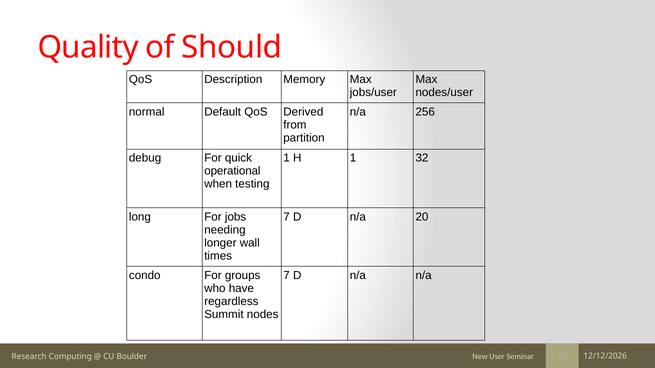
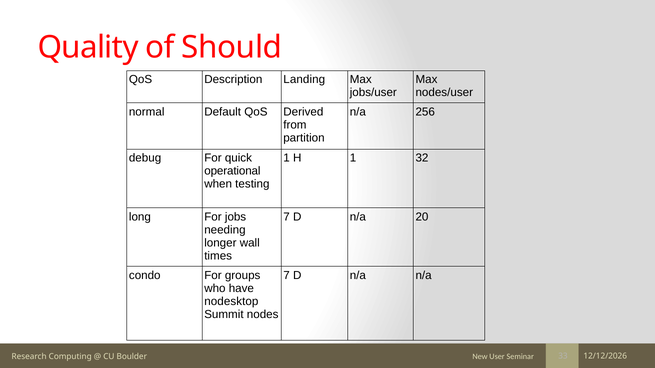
Memory: Memory -> Landing
regardless: regardless -> nodesktop
